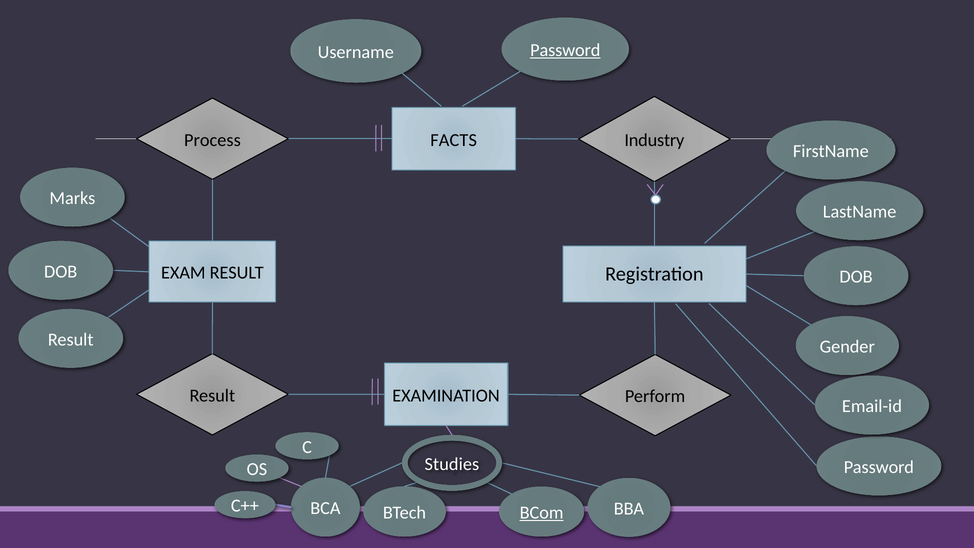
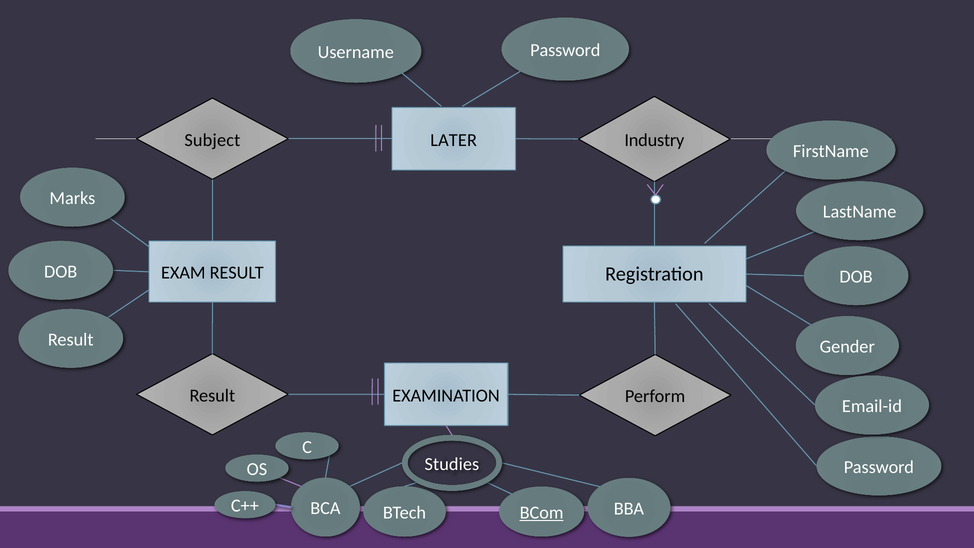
Password at (565, 50) underline: present -> none
Process: Process -> Subject
FACTS: FACTS -> LATER
